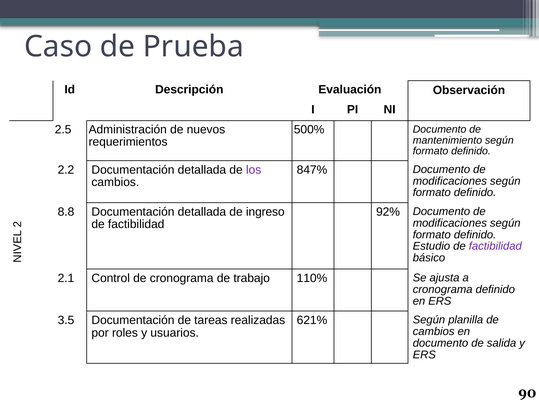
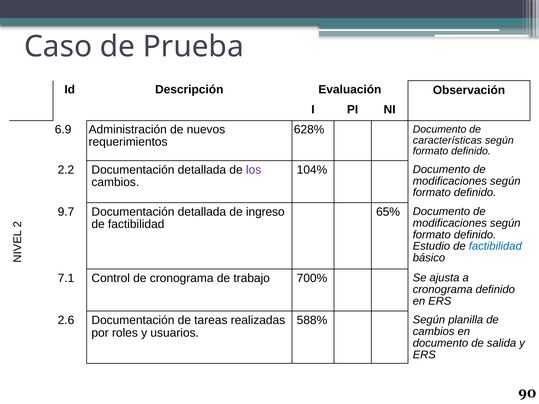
2.5: 2.5 -> 6.9
500%: 500% -> 628%
mantenimiento: mantenimiento -> características
847%: 847% -> 104%
8.8: 8.8 -> 9.7
92%: 92% -> 65%
factibilidad at (495, 246) colour: purple -> blue
2.1: 2.1 -> 7.1
110%: 110% -> 700%
3.5: 3.5 -> 2.6
621%: 621% -> 588%
